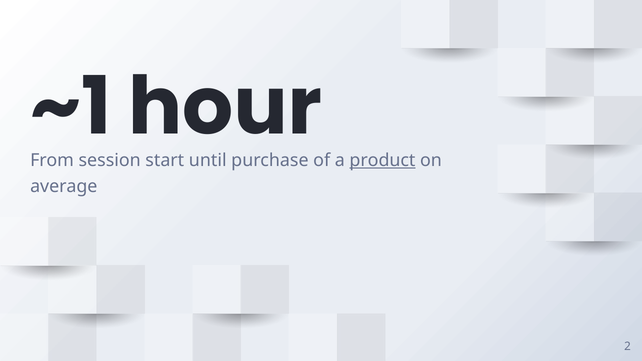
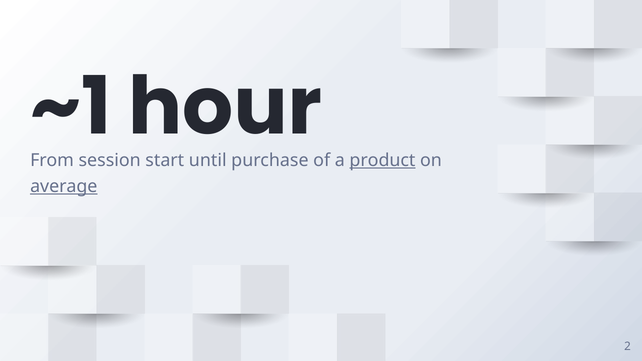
average underline: none -> present
